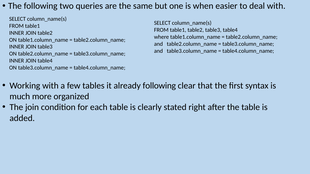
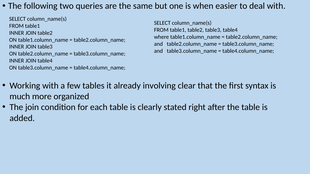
already following: following -> involving
